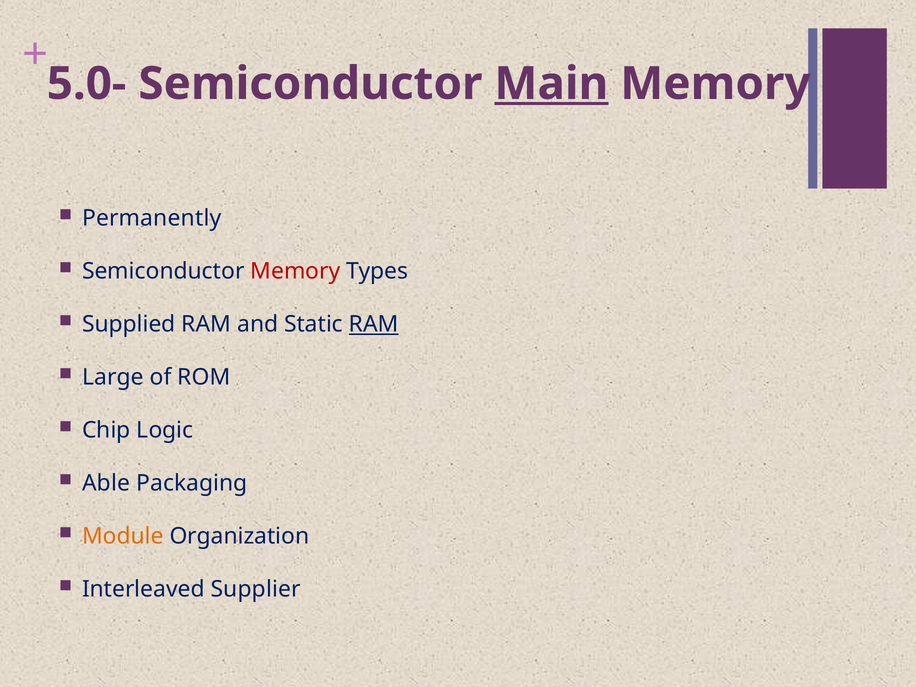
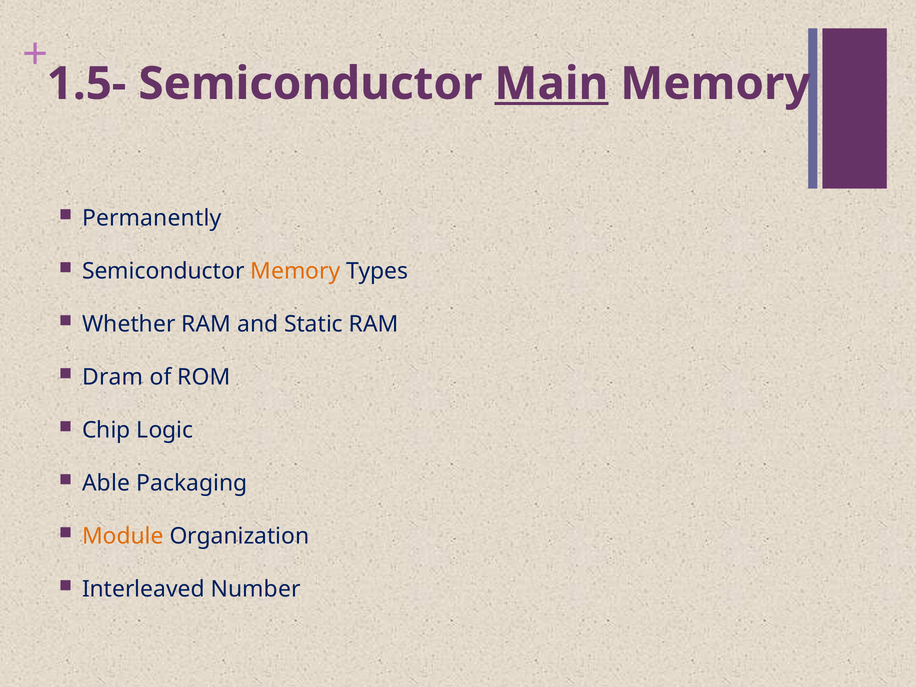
5.0-: 5.0- -> 1.5-
Memory at (295, 271) colour: red -> orange
Supplied: Supplied -> Whether
RAM at (374, 324) underline: present -> none
Large: Large -> Dram
Supplier: Supplier -> Number
